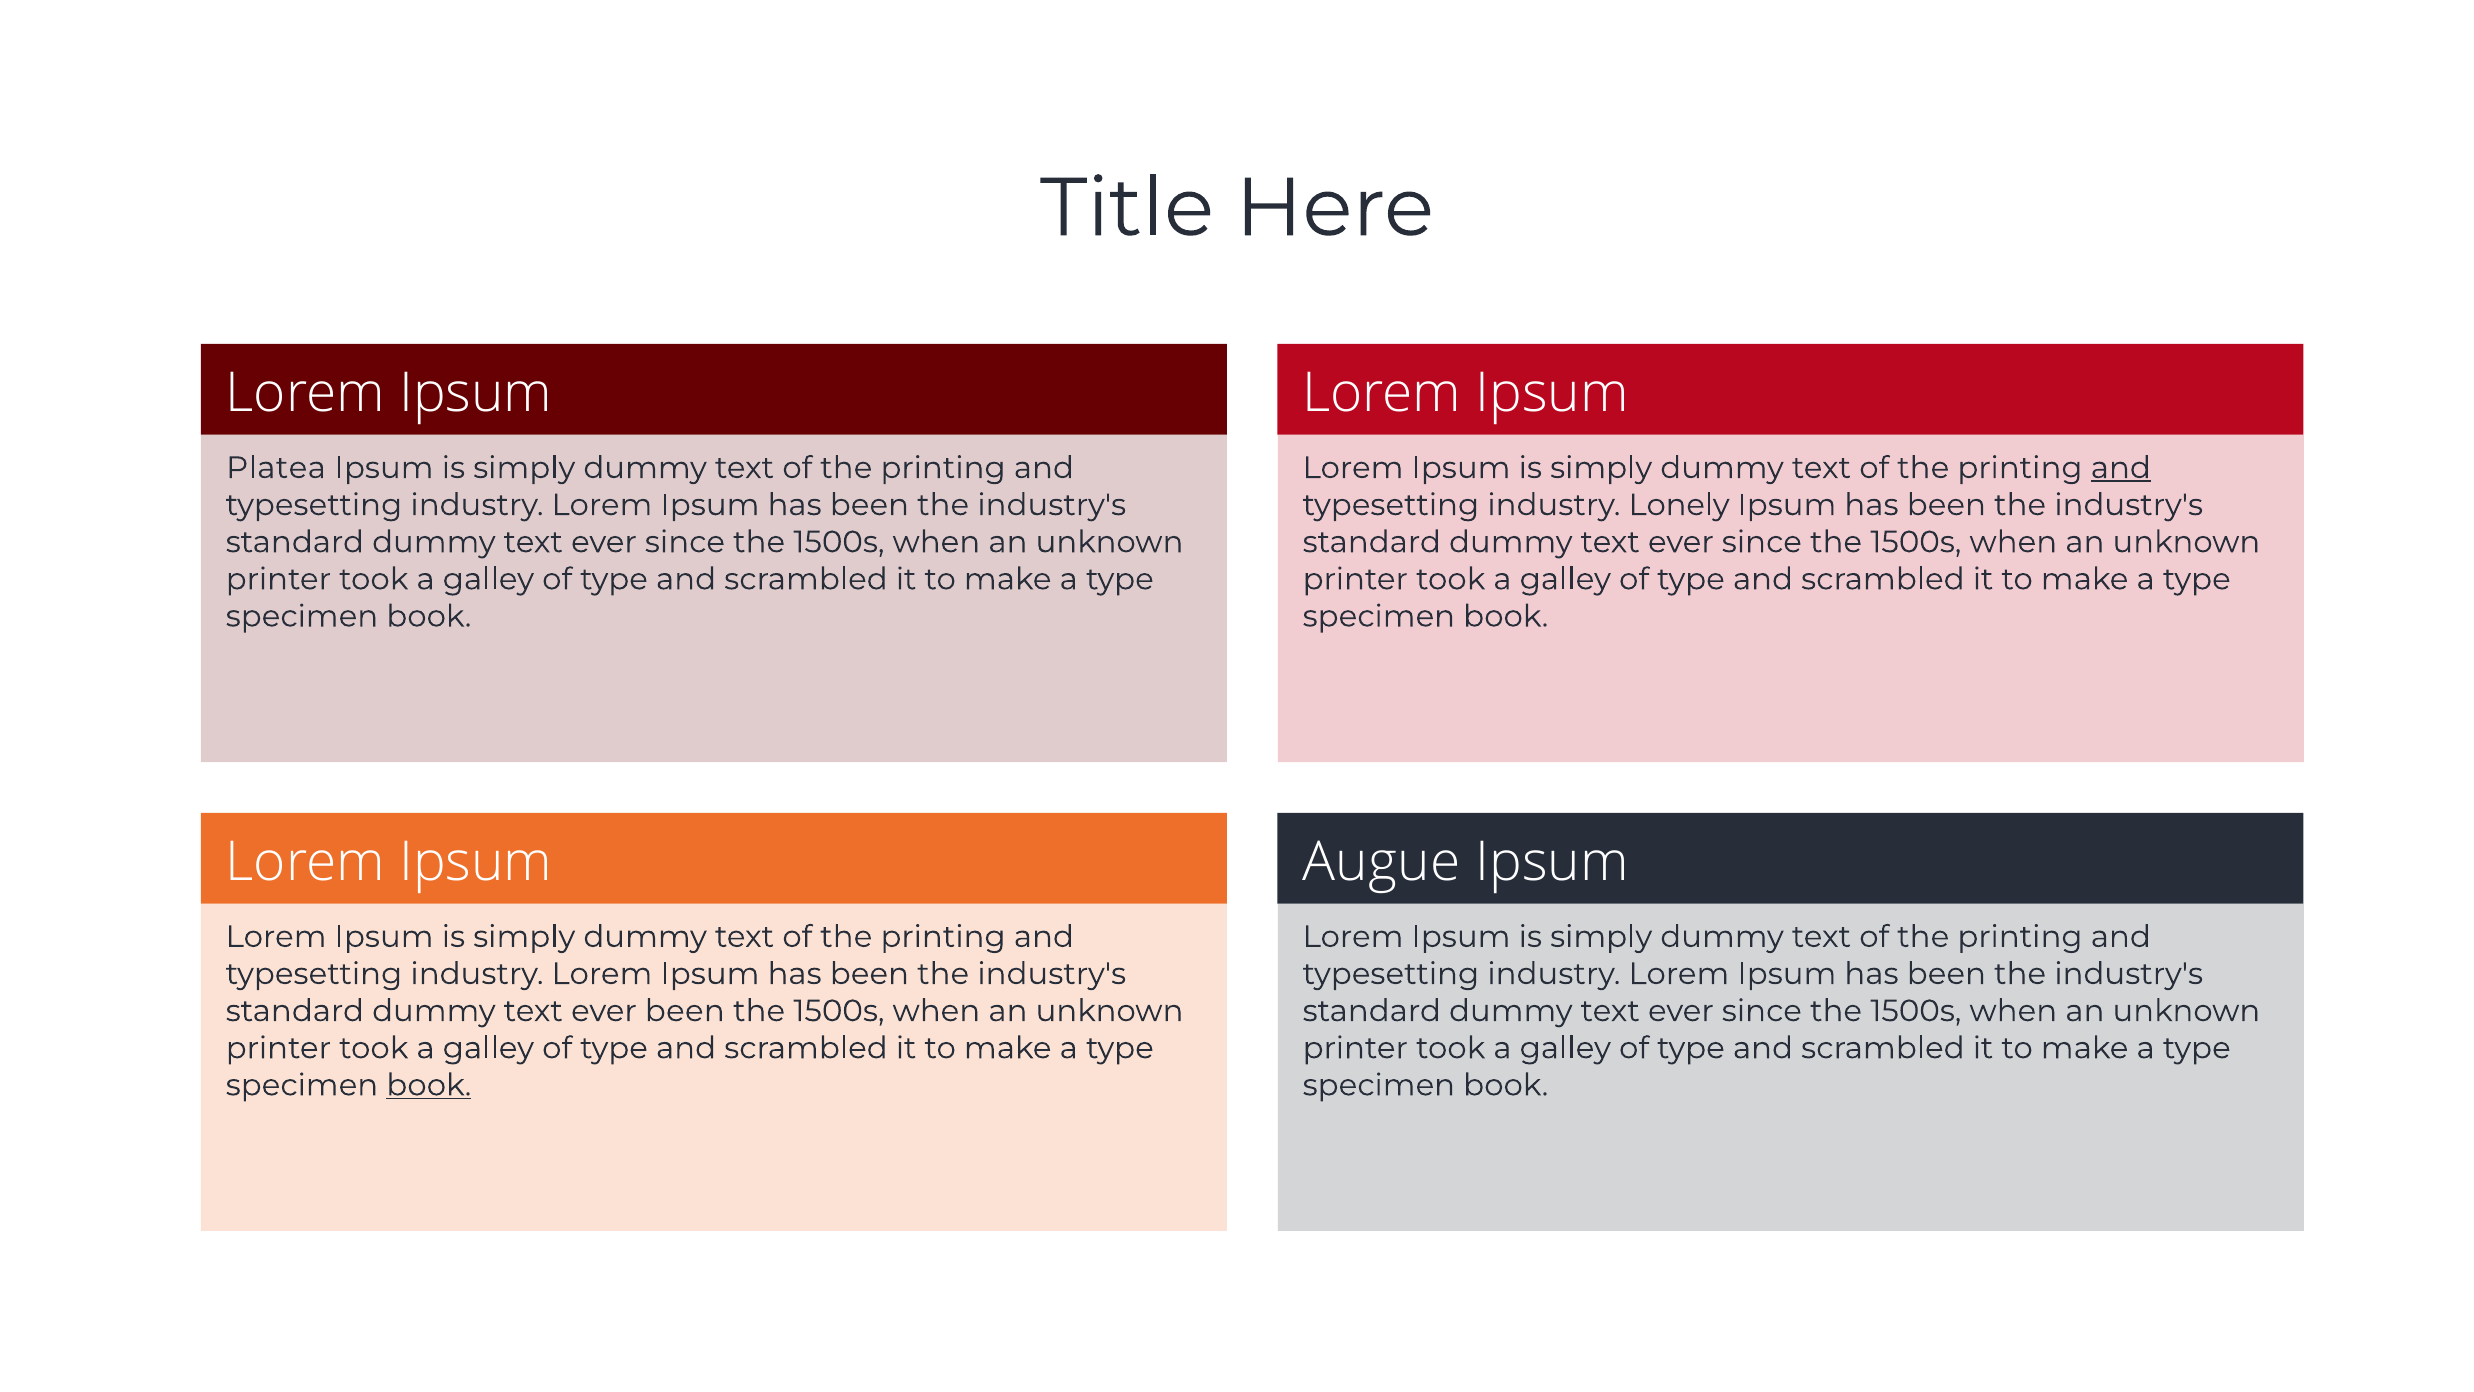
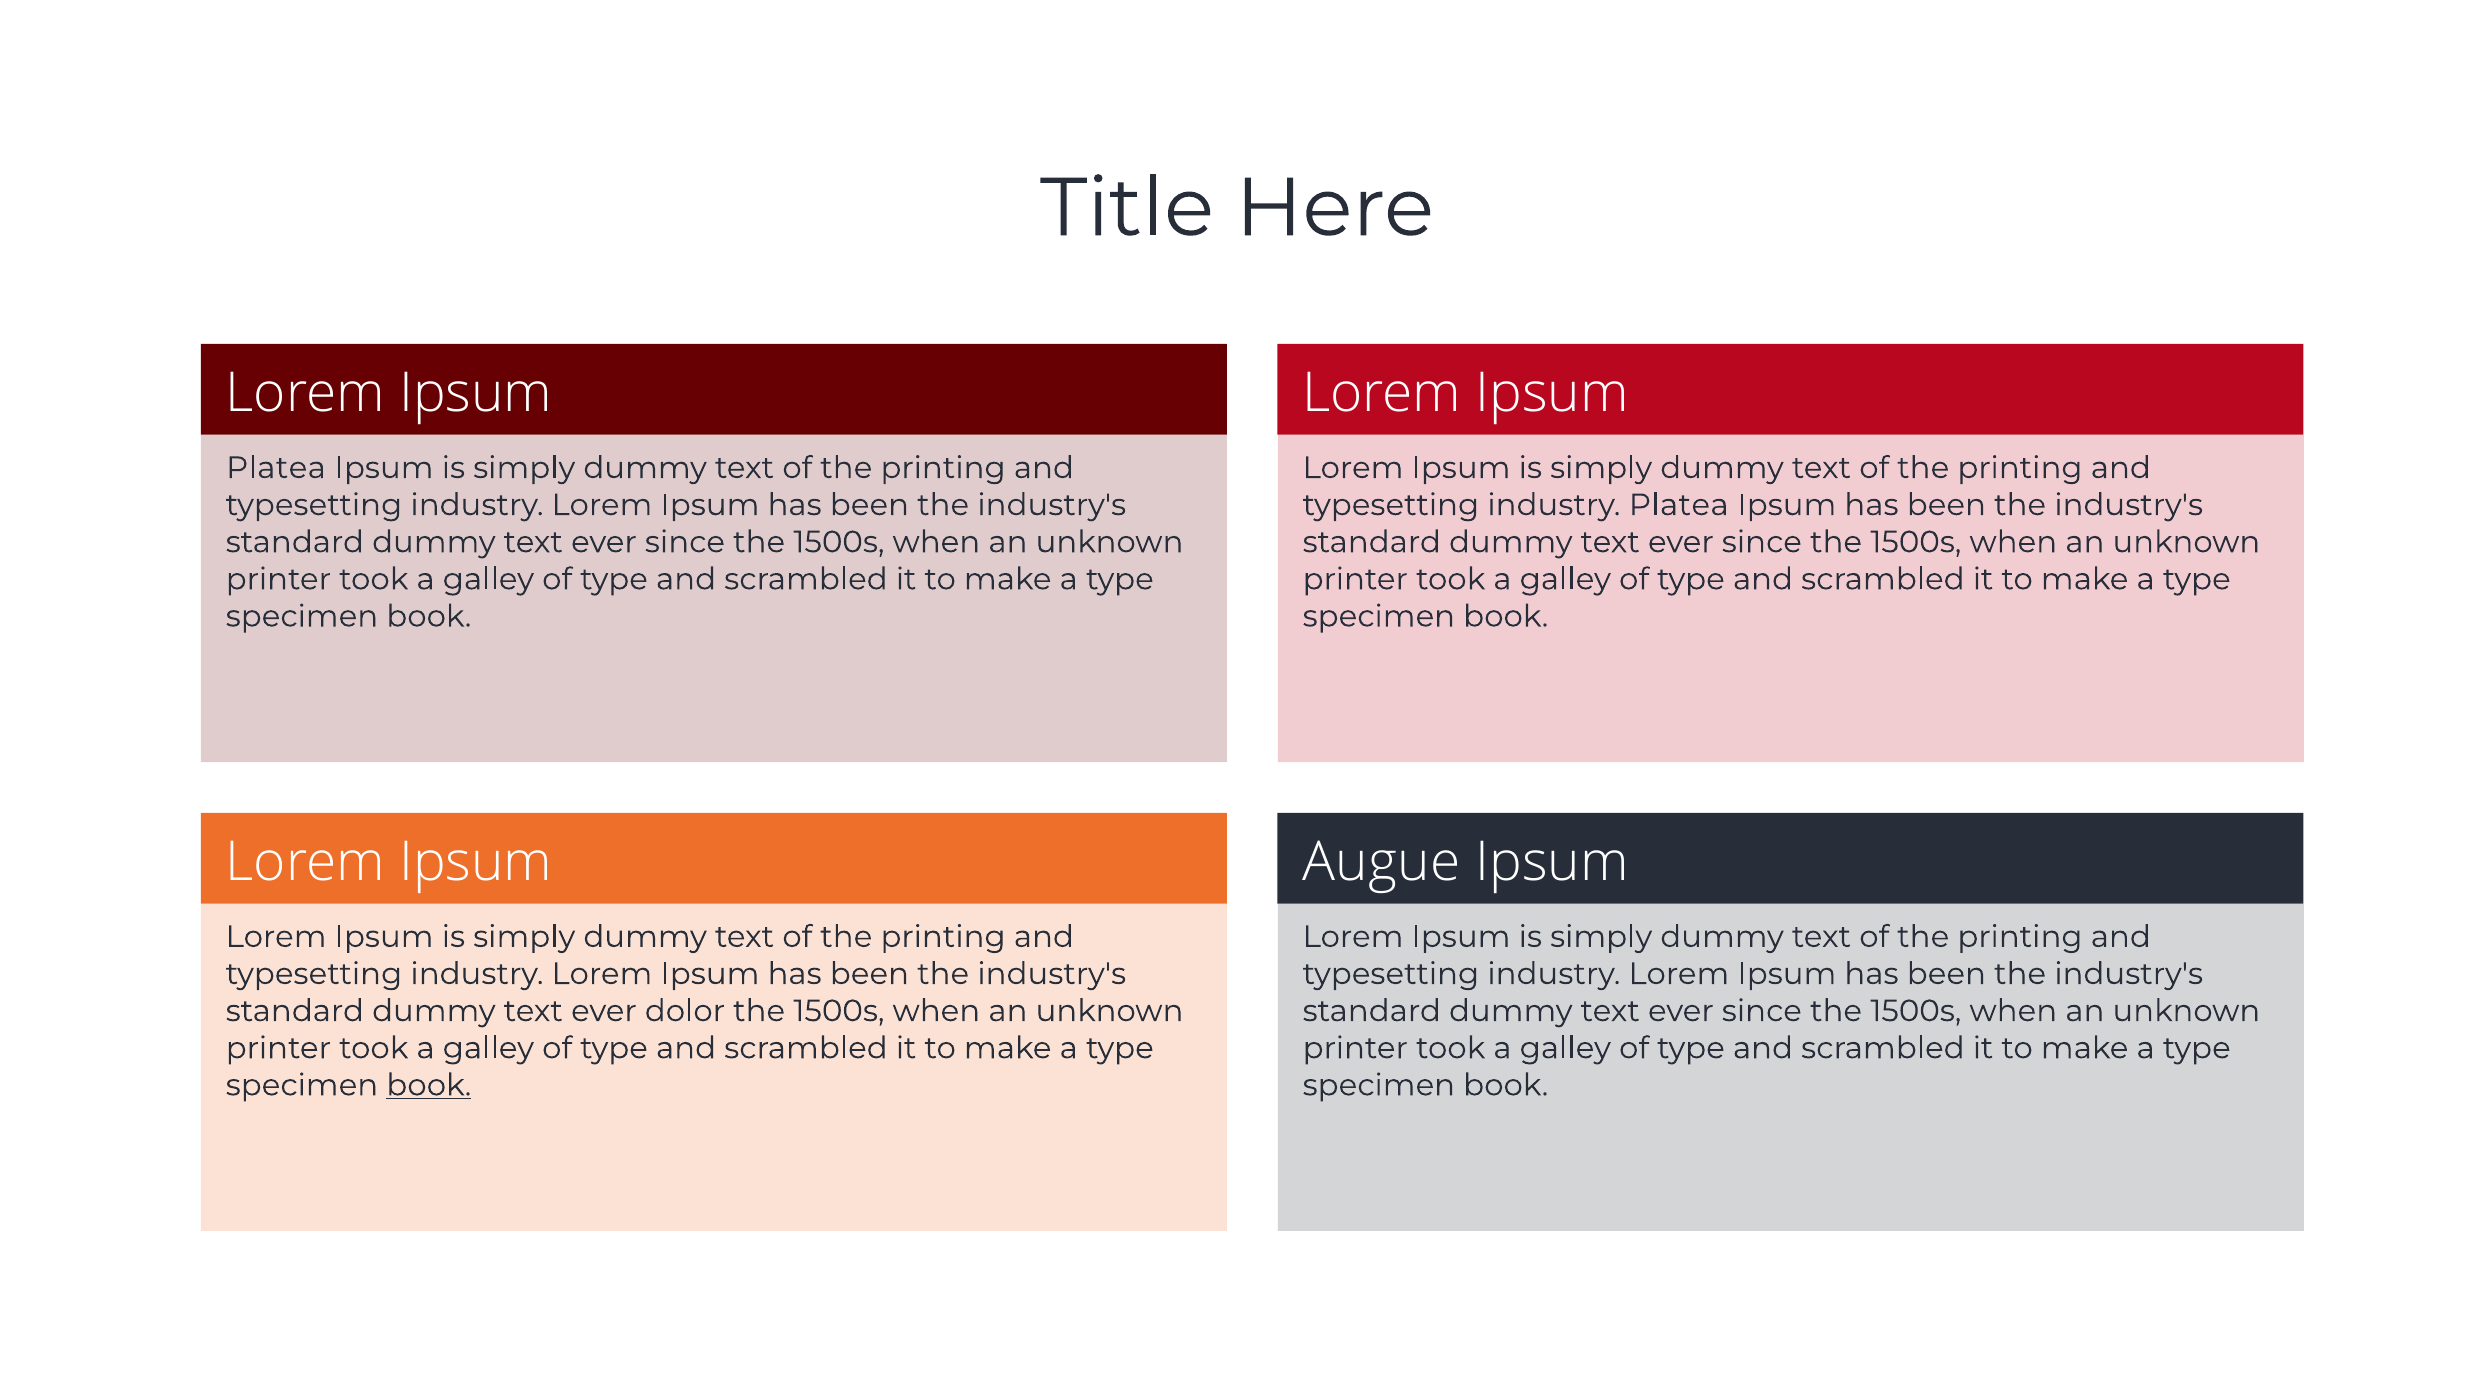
and at (2121, 468) underline: present -> none
industry Lonely: Lonely -> Platea
ever been: been -> dolor
